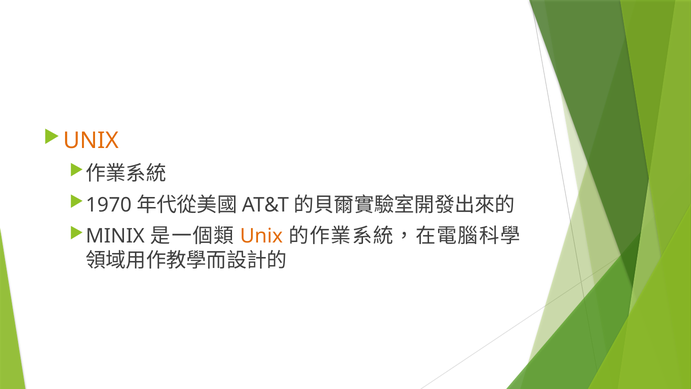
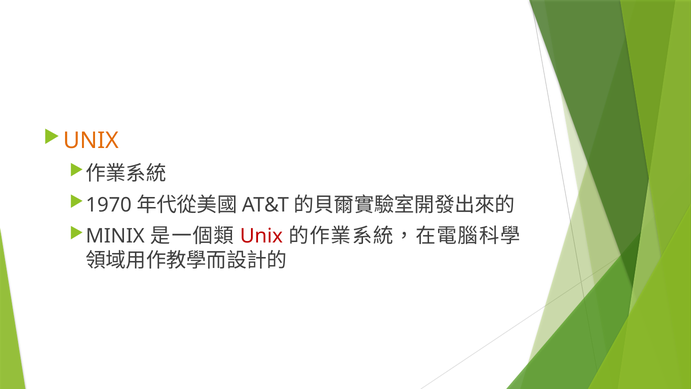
Unix at (261, 236) colour: orange -> red
